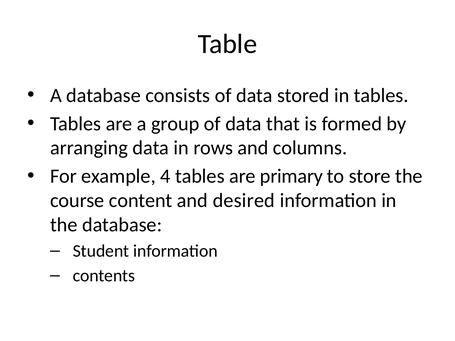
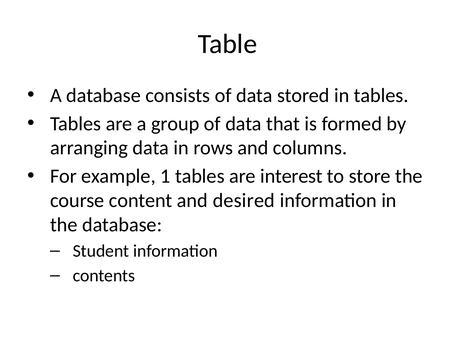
4: 4 -> 1
primary: primary -> interest
